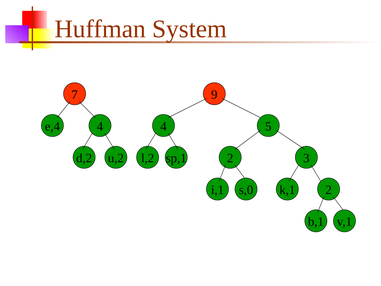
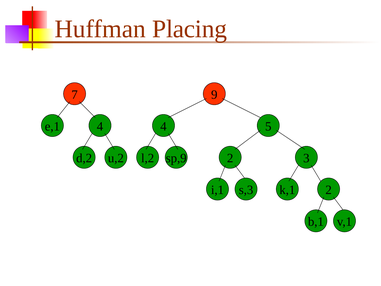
System: System -> Placing
e,4: e,4 -> e,1
sp,1: sp,1 -> sp,9
s,0: s,0 -> s,3
